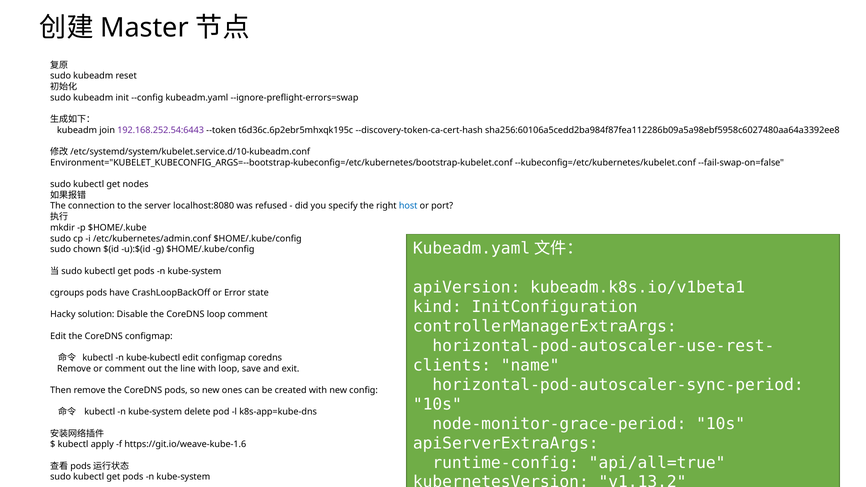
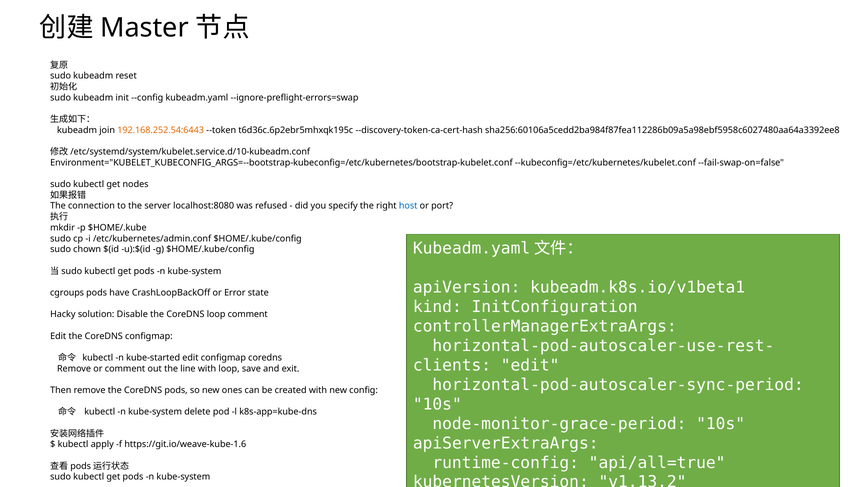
192.168.252.54:6443 colour: purple -> orange
kube-kubectl: kube-kubectl -> kube-started
name at (530, 365): name -> edit
